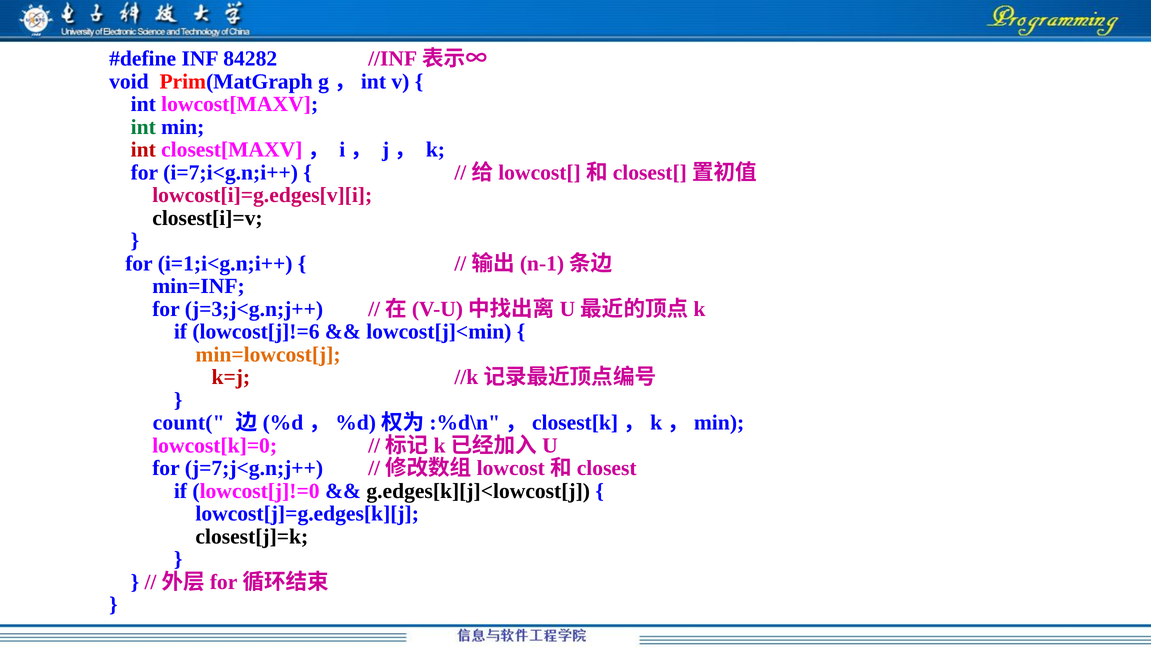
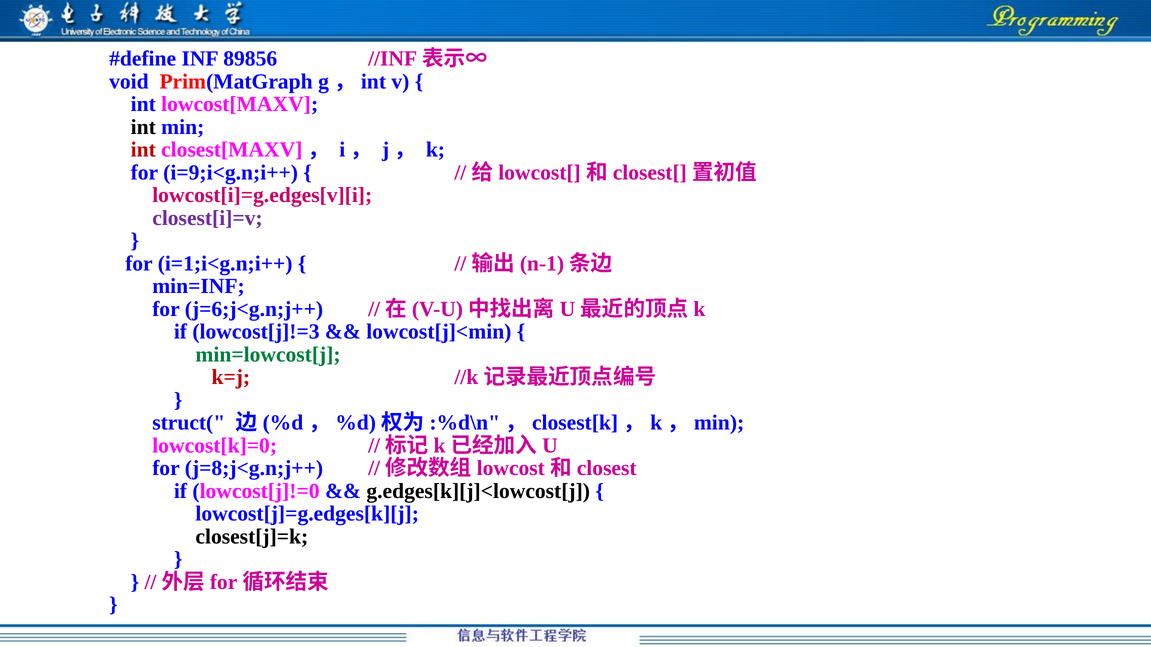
84282: 84282 -> 89856
int at (143, 127) colour: green -> black
i=7;i<g.n;i++: i=7;i<g.n;i++ -> i=9;i<g.n;i++
closest[i]=v colour: black -> purple
j=3;j<g.n;j++: j=3;j<g.n;j++ -> j=6;j<g.n;j++
lowcost[j]!=6: lowcost[j]!=6 -> lowcost[j]!=3
min=lowcost[j colour: orange -> green
count(: count( -> struct(
j=7;j<g.n;j++: j=7;j<g.n;j++ -> j=8;j<g.n;j++
